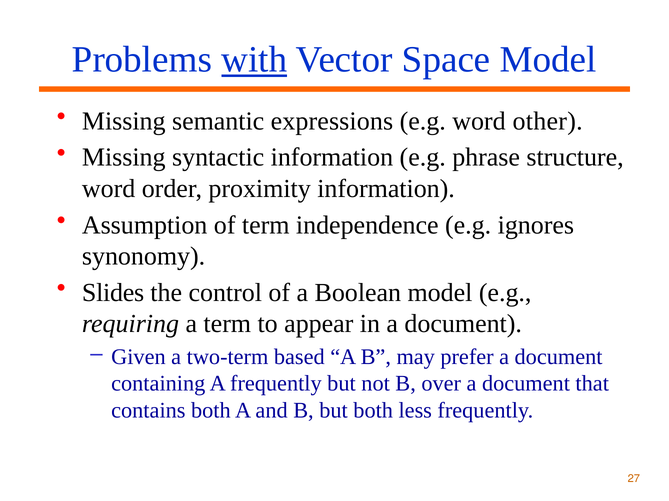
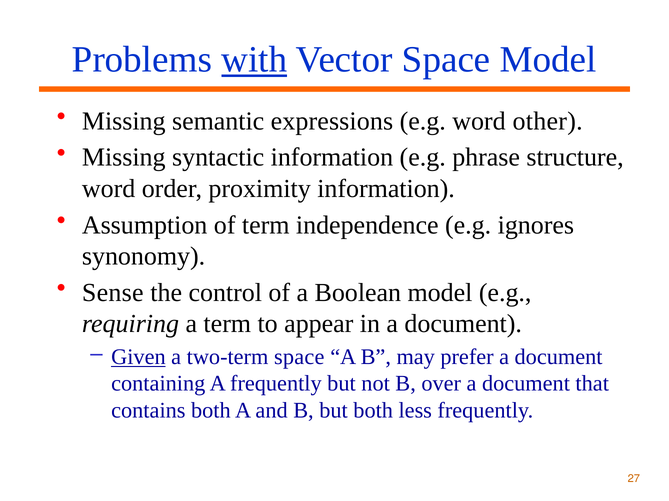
Slides: Slides -> Sense
Given underline: none -> present
two-term based: based -> space
